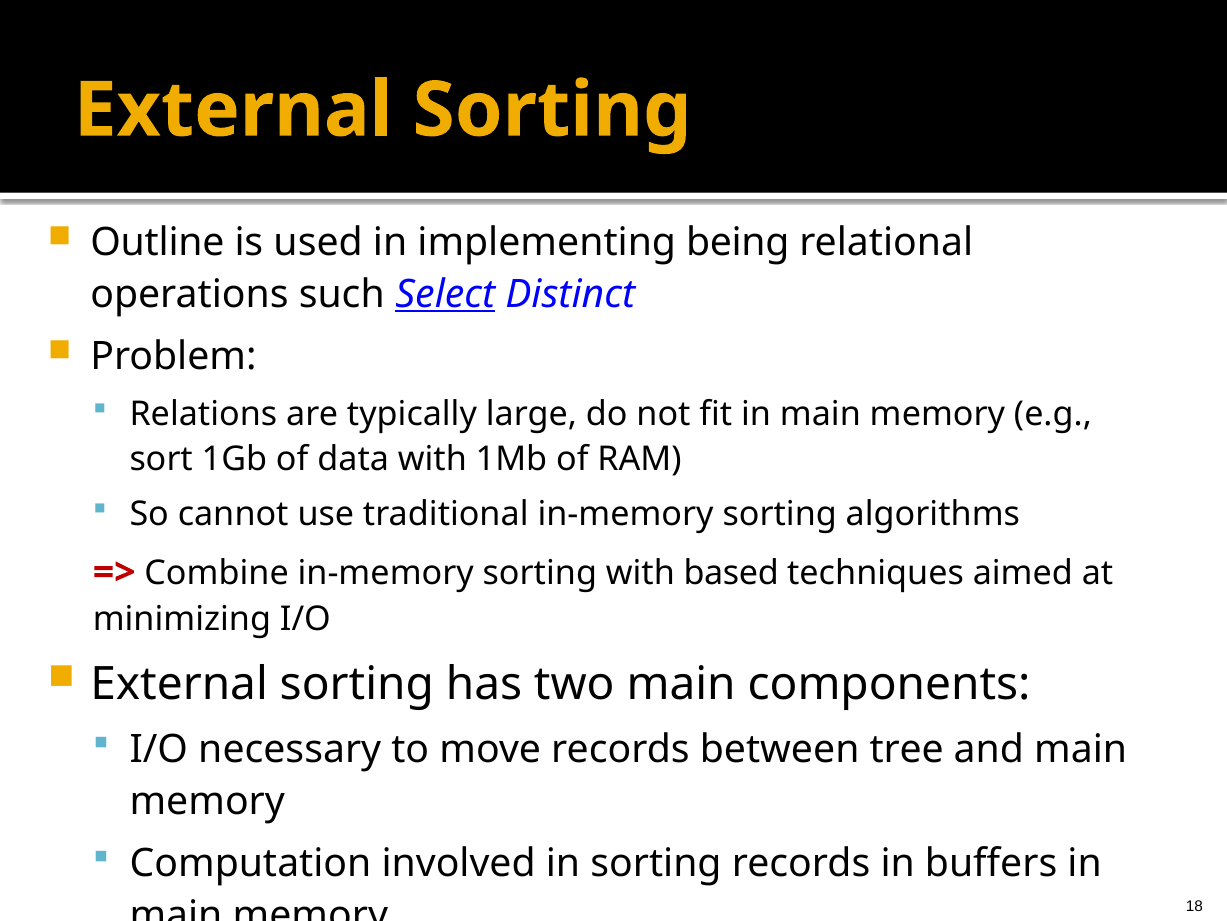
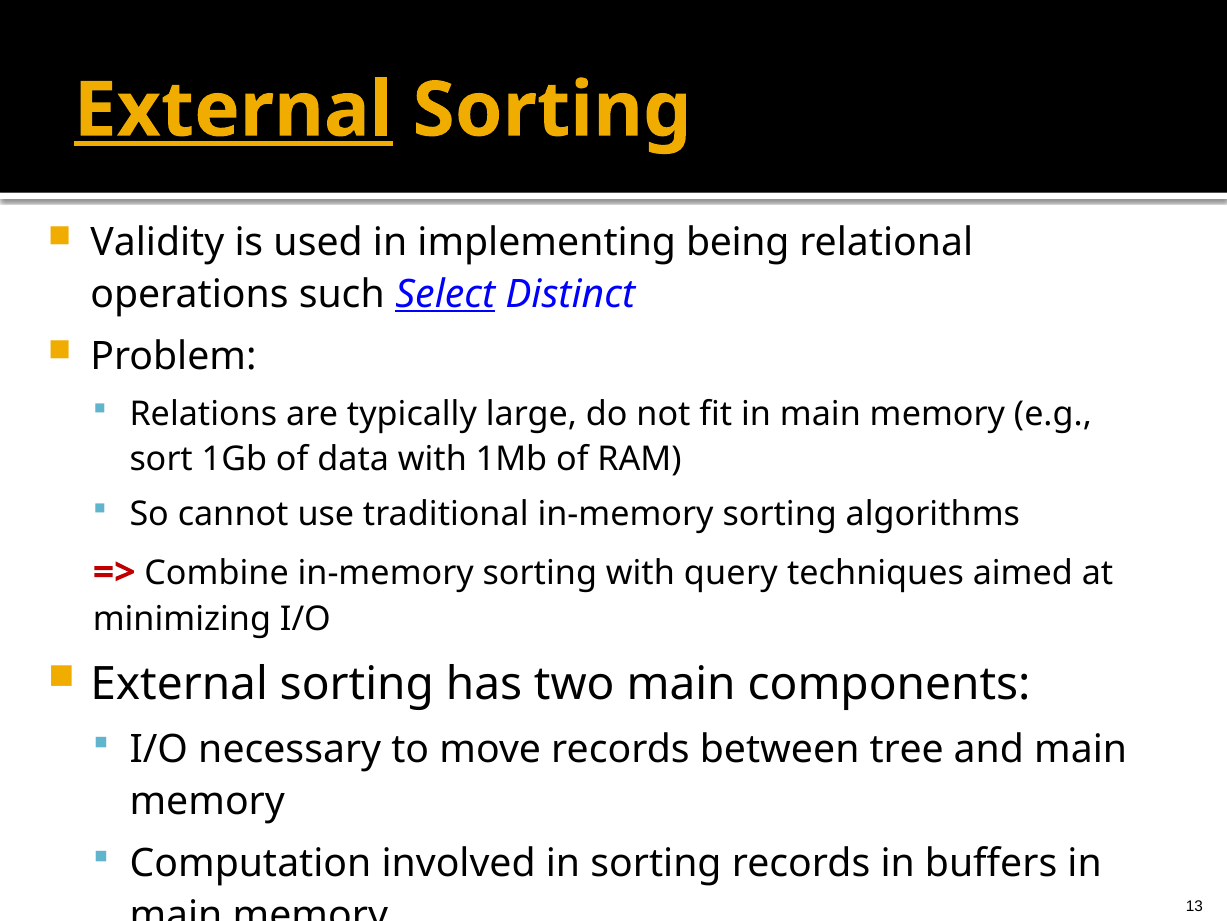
External at (233, 110) underline: none -> present
Outline: Outline -> Validity
based: based -> query
18: 18 -> 13
